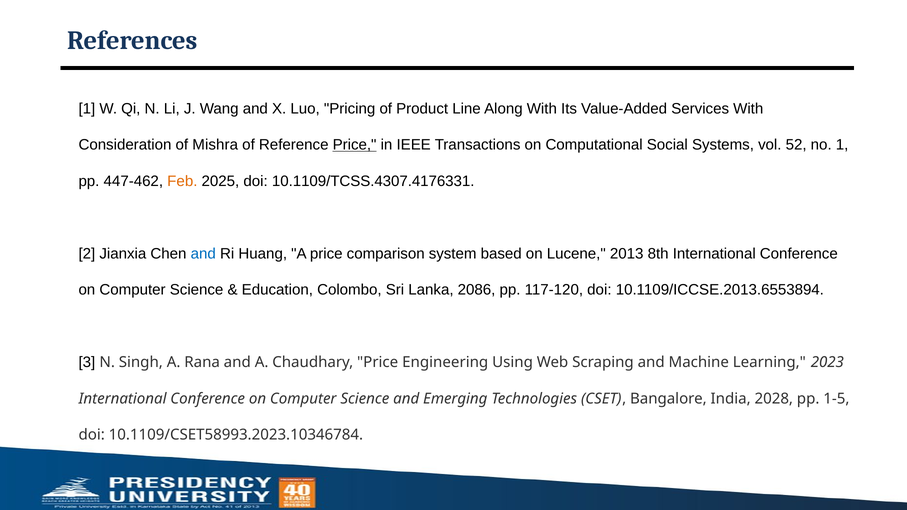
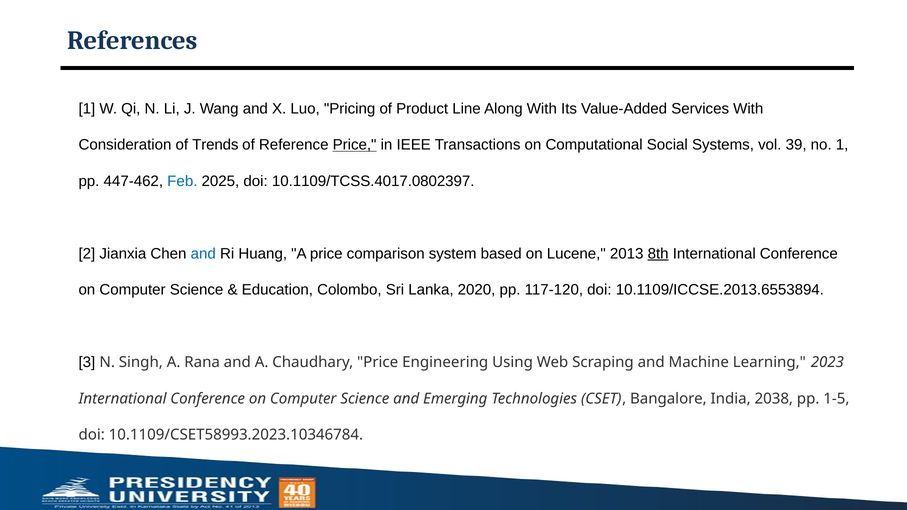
Mishra: Mishra -> Trends
52: 52 -> 39
Feb colour: orange -> blue
10.1109/TCSS.4307.4176331: 10.1109/TCSS.4307.4176331 -> 10.1109/TCSS.4017.0802397
8th underline: none -> present
2086: 2086 -> 2020
2028: 2028 -> 2038
